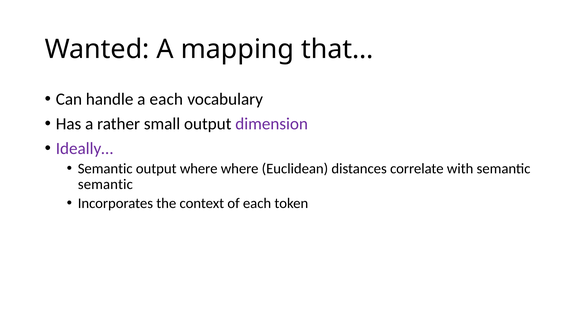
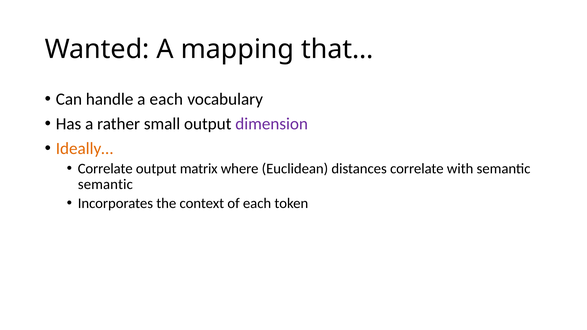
Ideally… colour: purple -> orange
Semantic at (105, 169): Semantic -> Correlate
output where: where -> matrix
